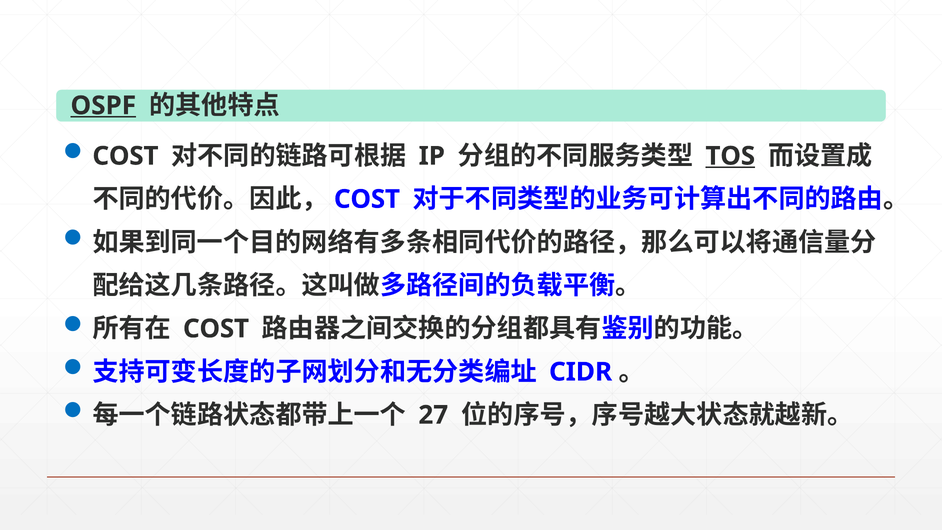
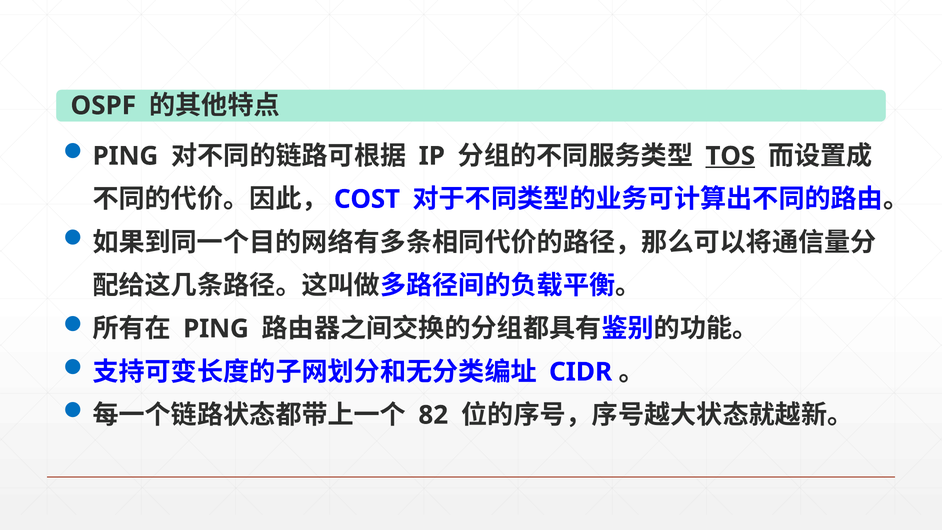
OSPF underline: present -> none
COST at (125, 156): COST -> PING
COST at (216, 329): COST -> PING
27: 27 -> 82
